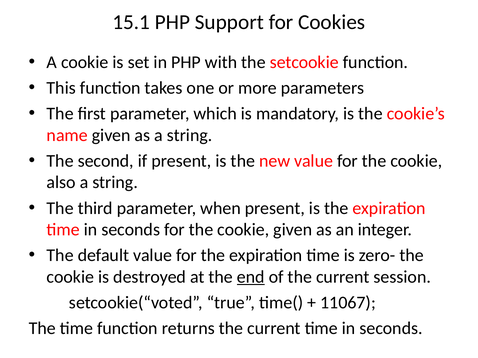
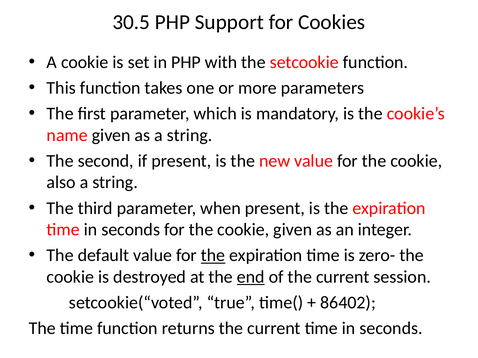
15.1: 15.1 -> 30.5
the at (213, 256) underline: none -> present
11067: 11067 -> 86402
